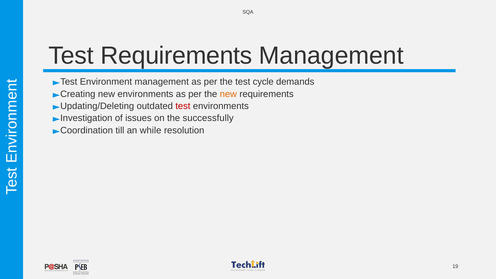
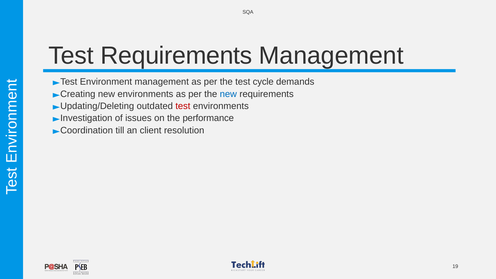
new at (228, 94) colour: orange -> blue
successfully: successfully -> performance
while: while -> client
